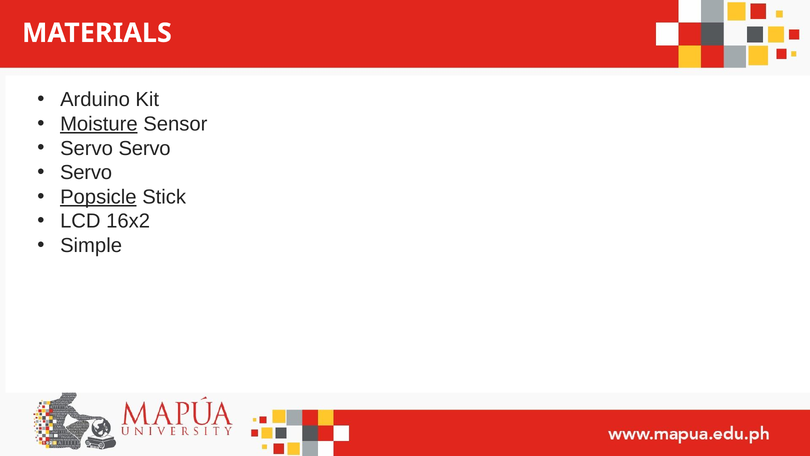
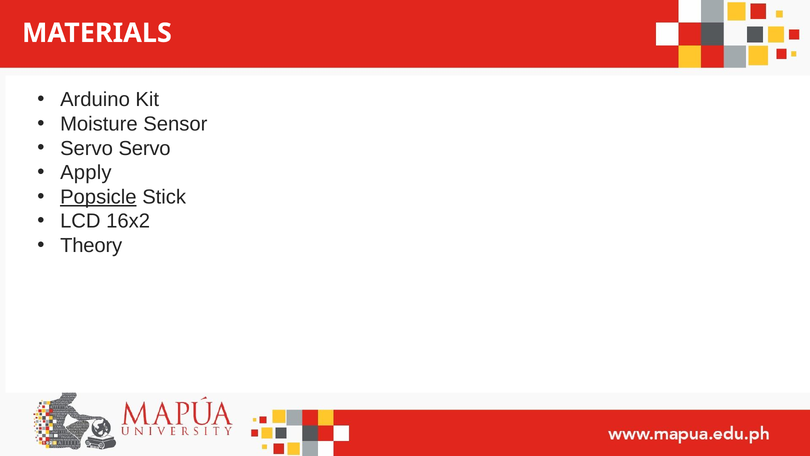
Moisture underline: present -> none
Servo at (86, 173): Servo -> Apply
Simple: Simple -> Theory
